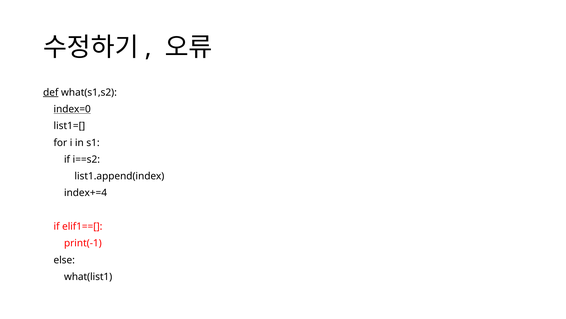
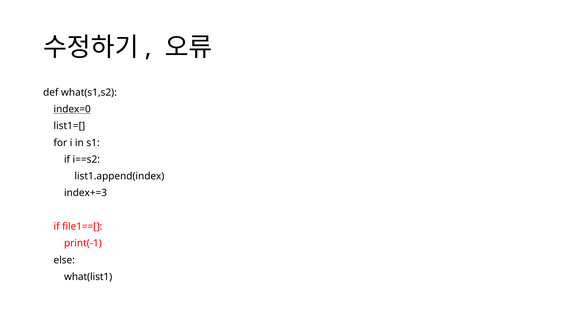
def underline: present -> none
index+=4: index+=4 -> index+=3
elif1==[: elif1==[ -> file1==[
